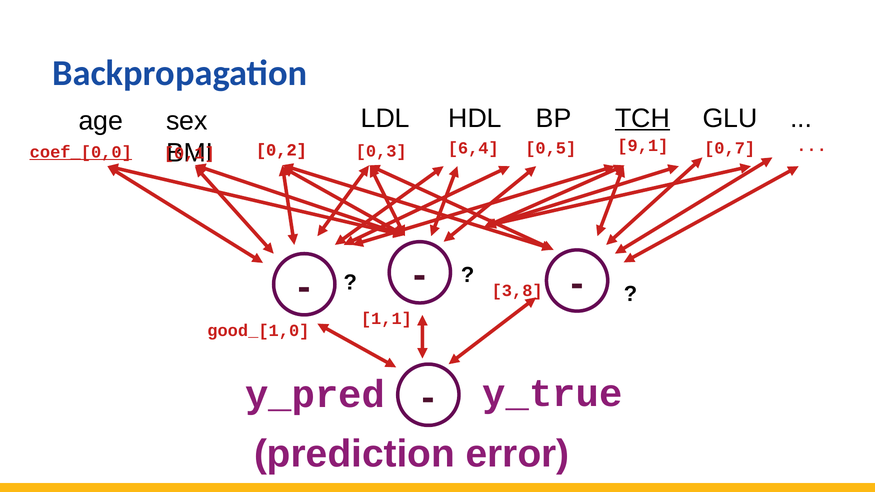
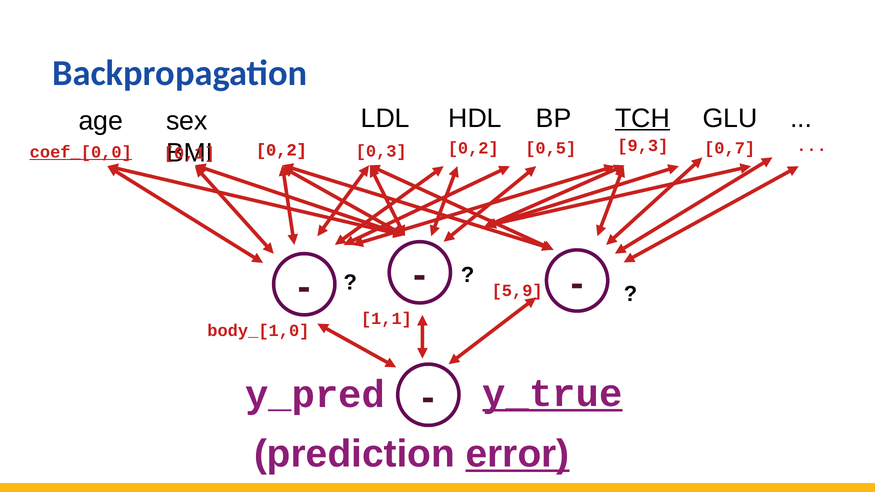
0,3 6,4: 6,4 -> 0,2
9,1: 9,1 -> 9,3
3,8: 3,8 -> 5,9
good_[1,0: good_[1,0 -> body_[1,0
y_true underline: none -> present
error underline: none -> present
